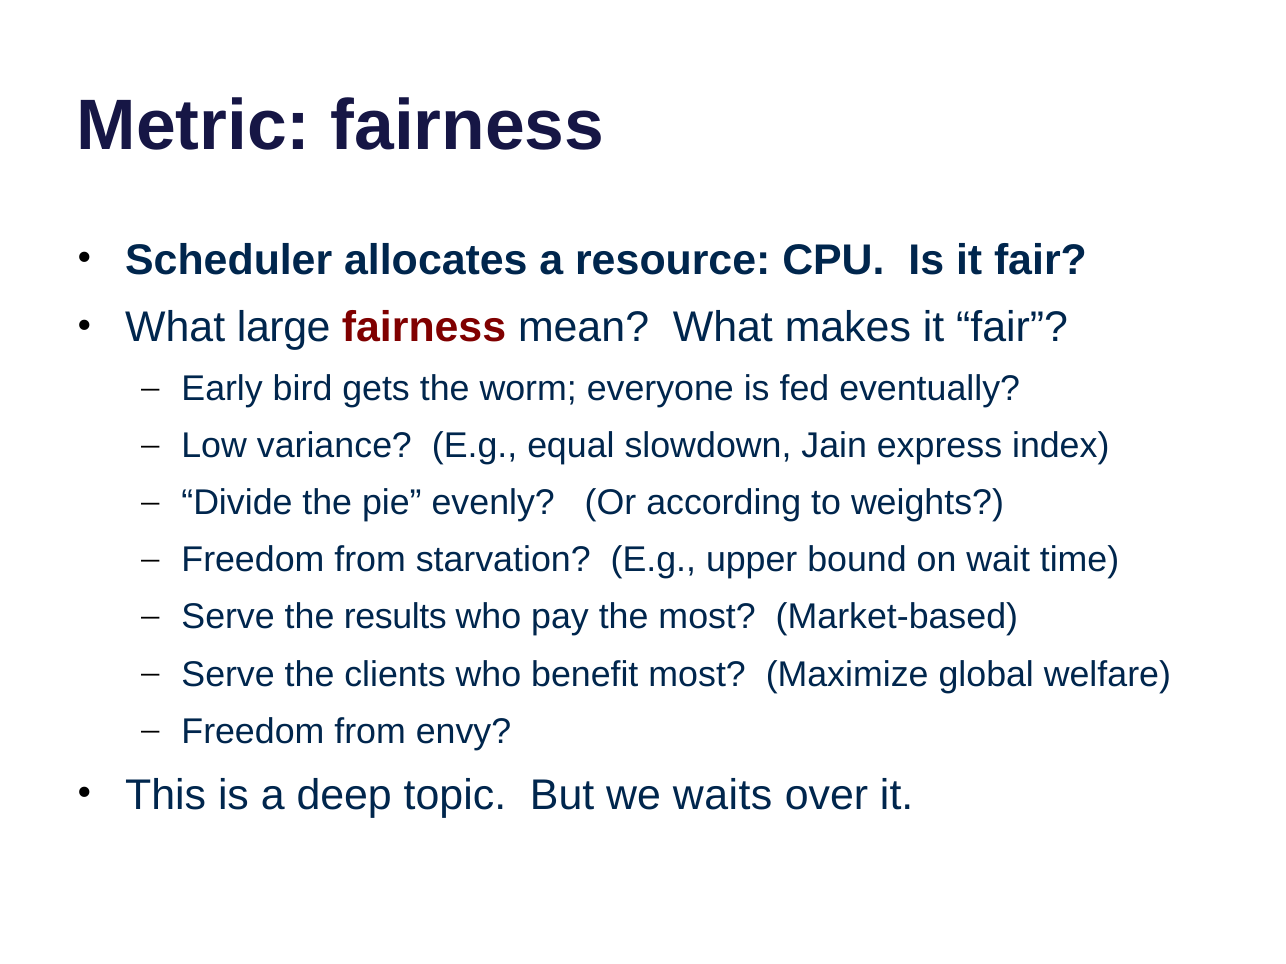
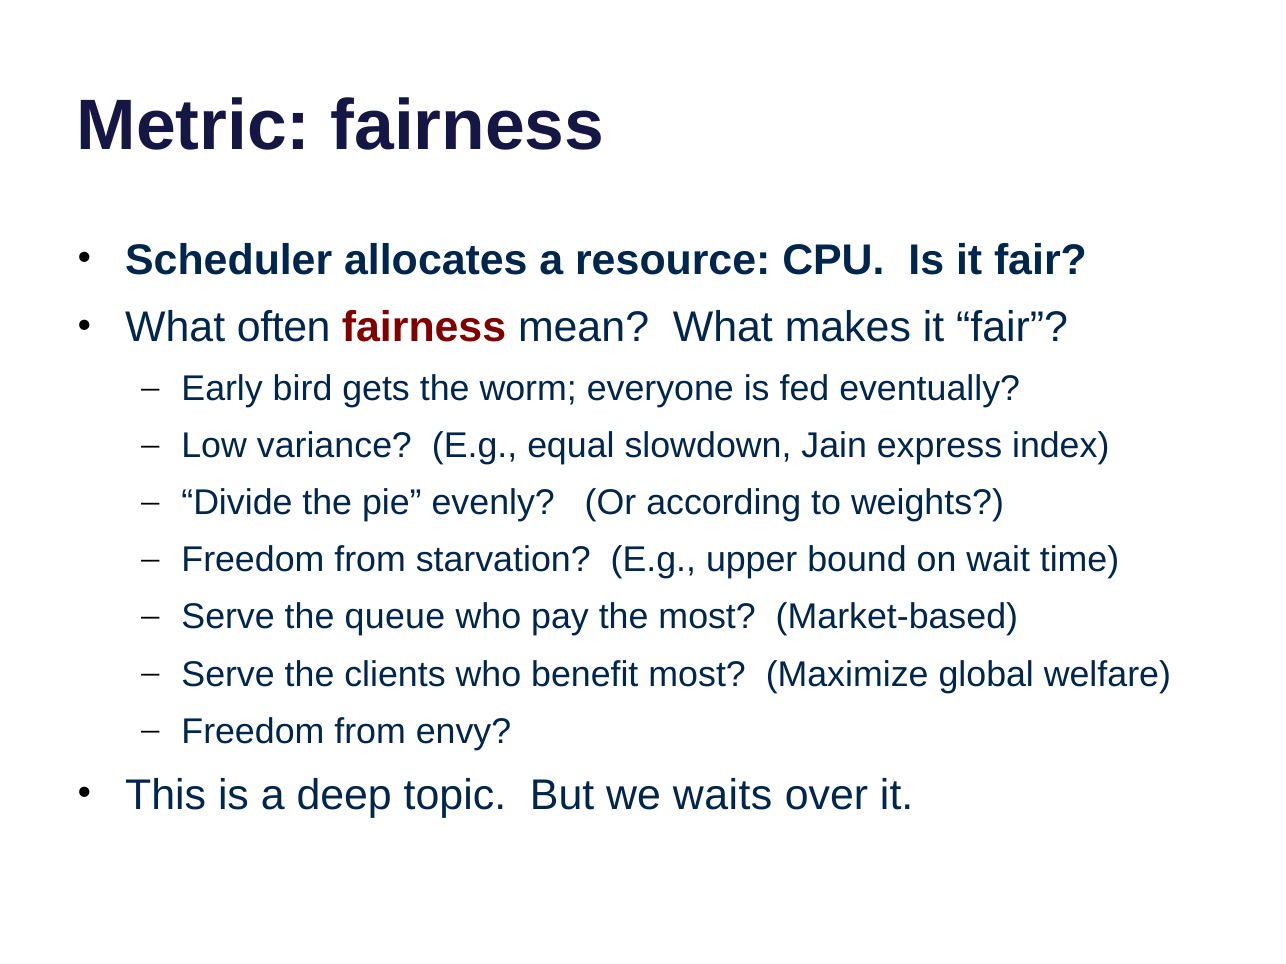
large: large -> often
results: results -> queue
